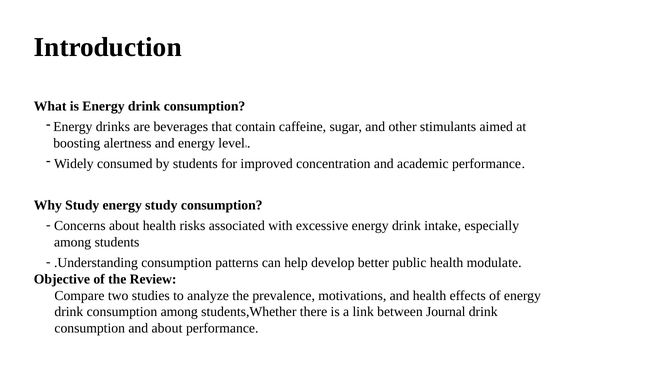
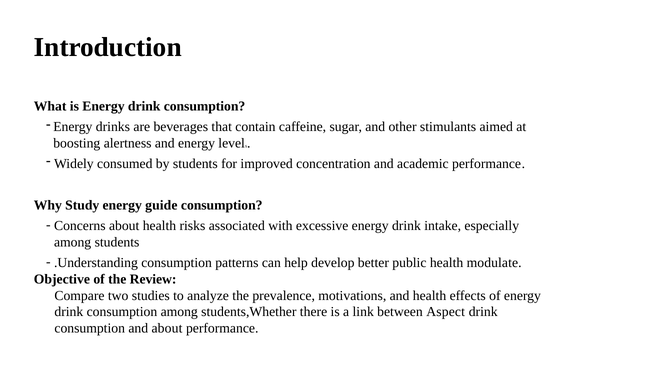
energy study: study -> guide
Journal: Journal -> Aspect
